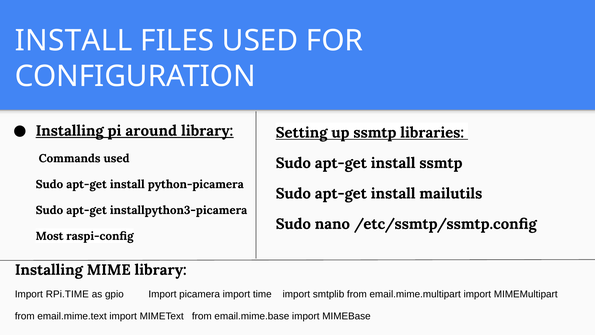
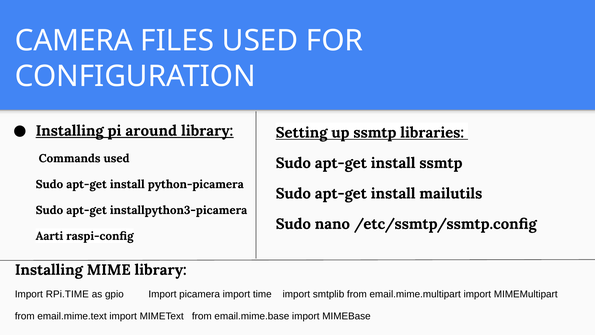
INSTALL at (74, 41): INSTALL -> CAMERA
Most: Most -> Aarti
